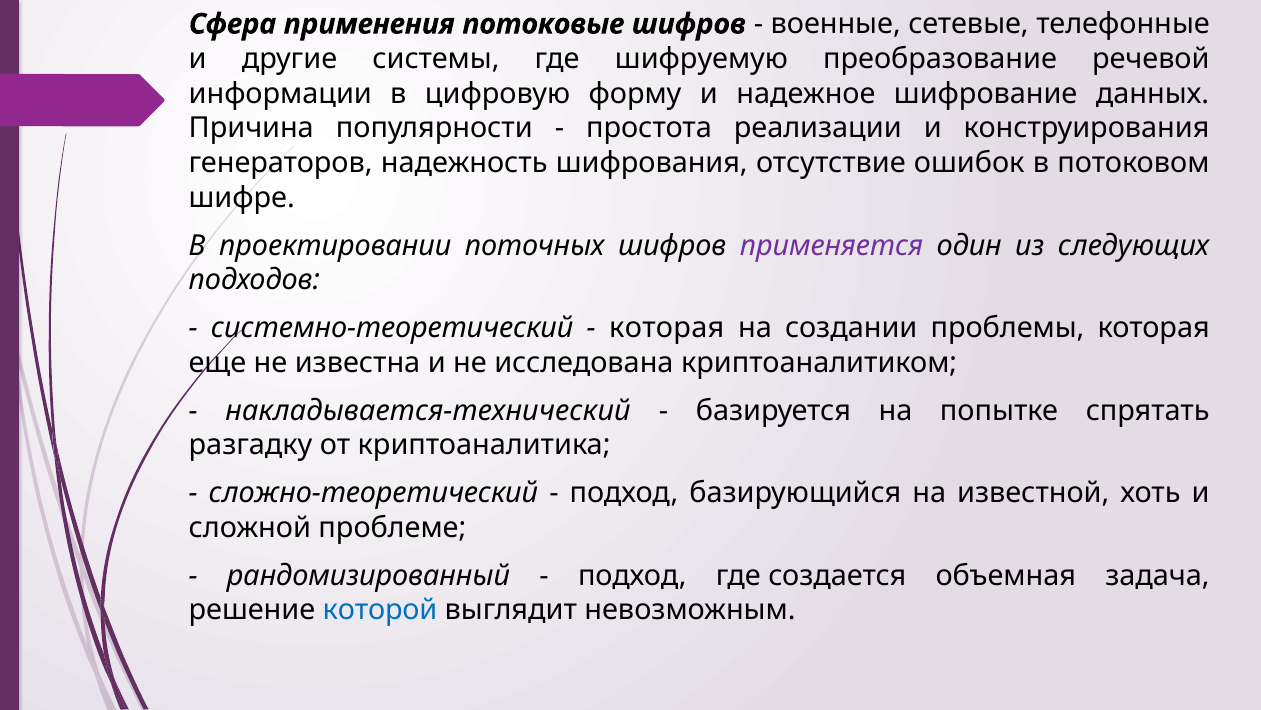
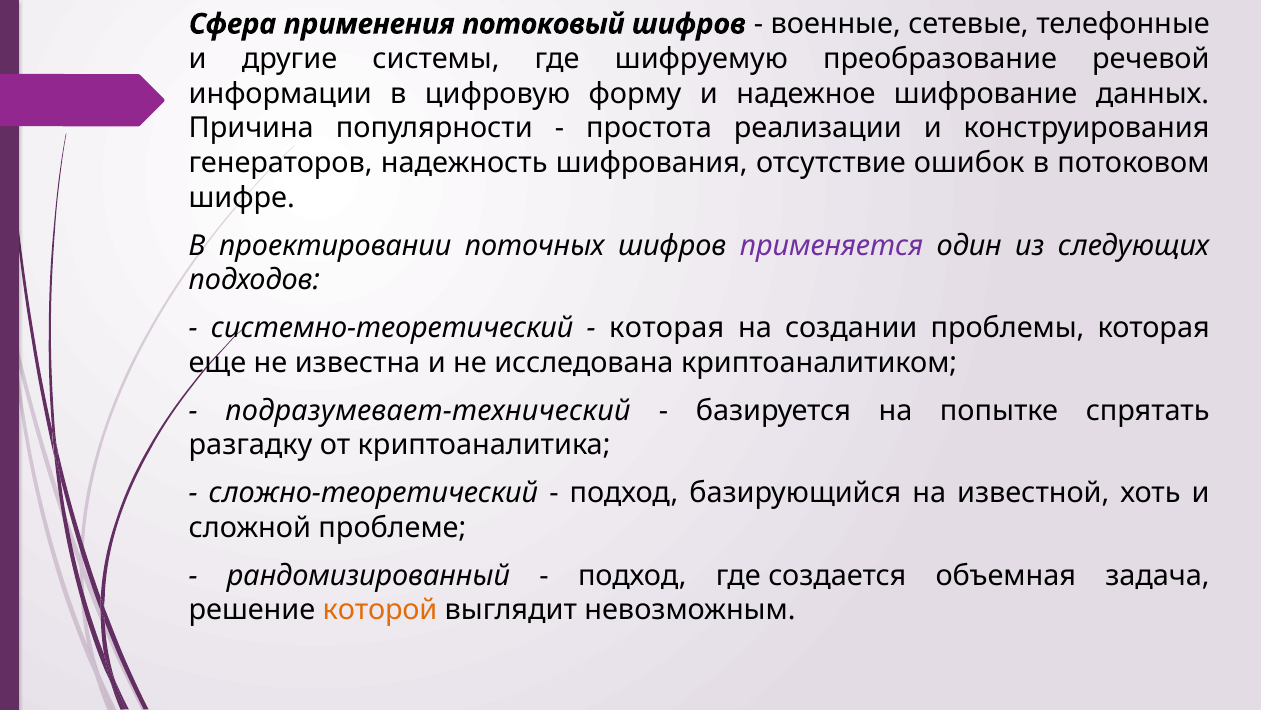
потоковые: потоковые -> потоковый
накладывается-технический: накладывается-технический -> подразумевает-технический
которой colour: blue -> orange
